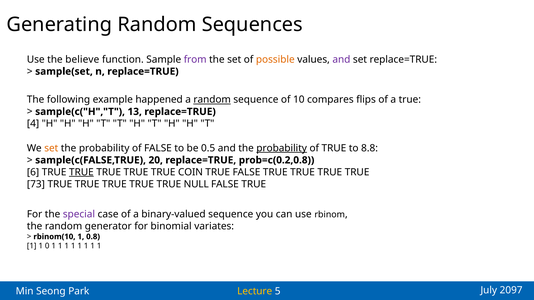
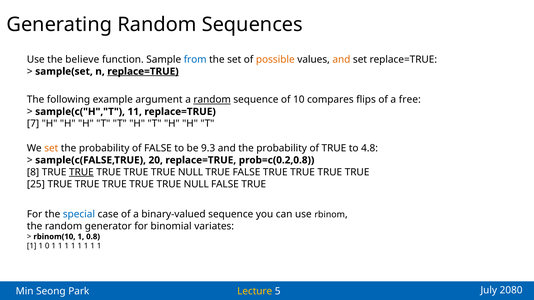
from colour: purple -> blue
and at (341, 60) colour: purple -> orange
replace=TRUE at (143, 72) underline: none -> present
happened: happened -> argument
a true: true -> free
13: 13 -> 11
4: 4 -> 7
0.5: 0.5 -> 9.3
probability at (282, 148) underline: present -> none
8.8: 8.8 -> 4.8
6: 6 -> 8
COIN at (191, 172): COIN -> NULL
73: 73 -> 25
special colour: purple -> blue
2097: 2097 -> 2080
